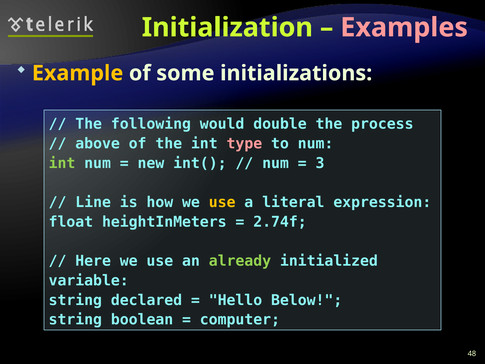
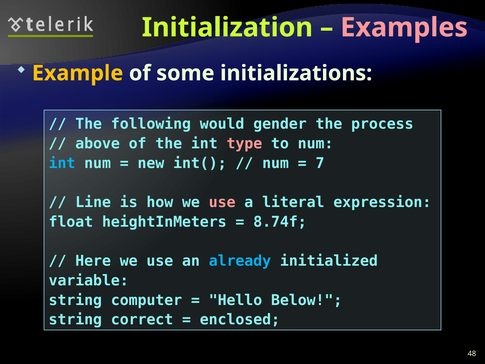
double: double -> gender
int at (62, 163) colour: light green -> light blue
3: 3 -> 7
use at (222, 202) colour: yellow -> pink
2.74f: 2.74f -> 8.74f
already colour: light green -> light blue
declared: declared -> computer
boolean: boolean -> correct
computer: computer -> enclosed
